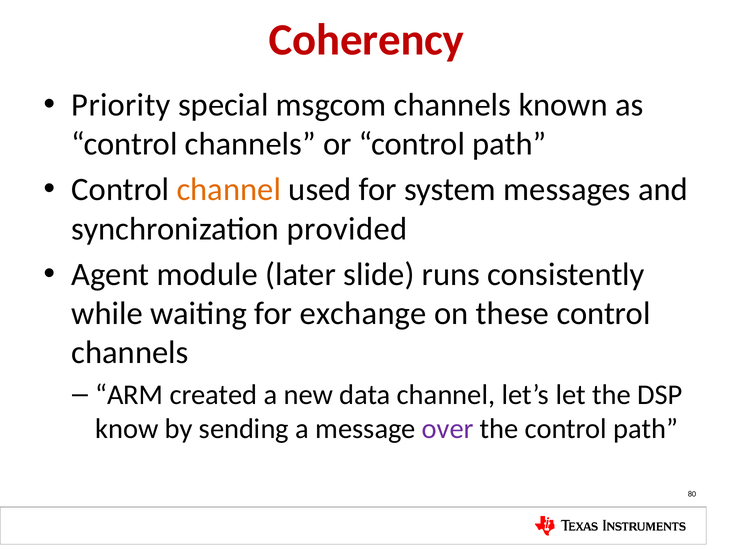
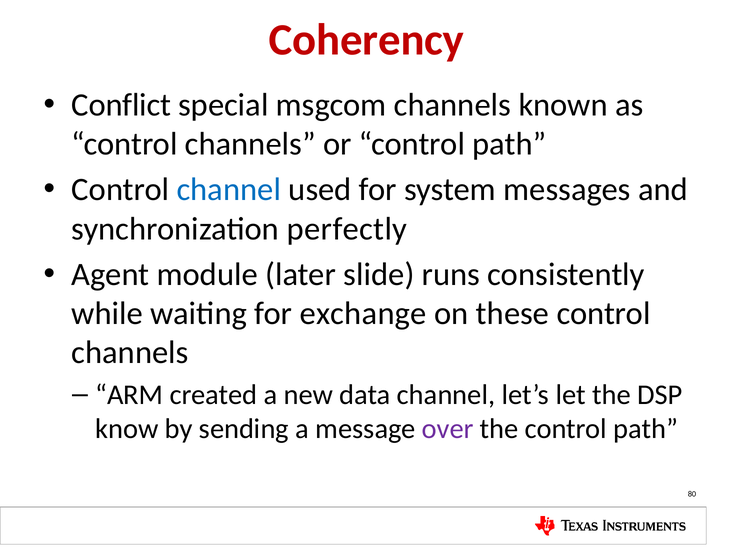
Priority: Priority -> Conflict
channel at (229, 190) colour: orange -> blue
provided: provided -> perfectly
